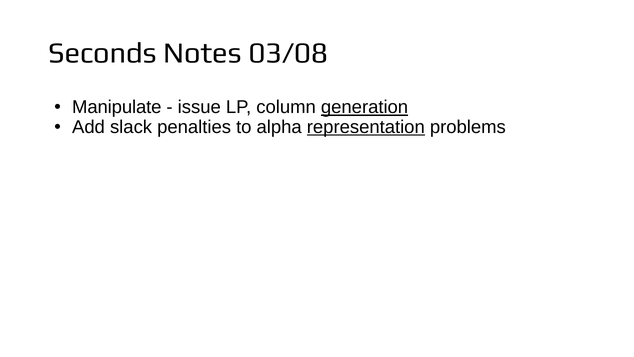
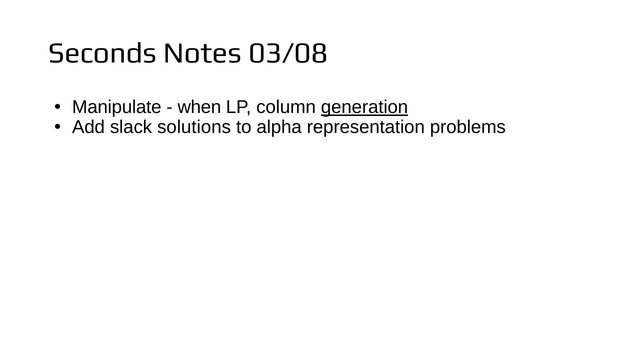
issue: issue -> when
penalties: penalties -> solutions
representation underline: present -> none
